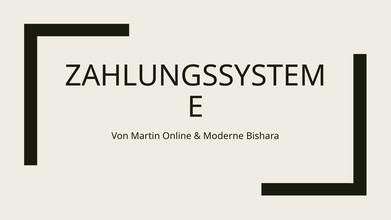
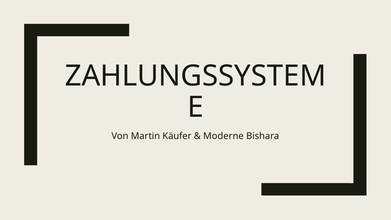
Online: Online -> Käufer
